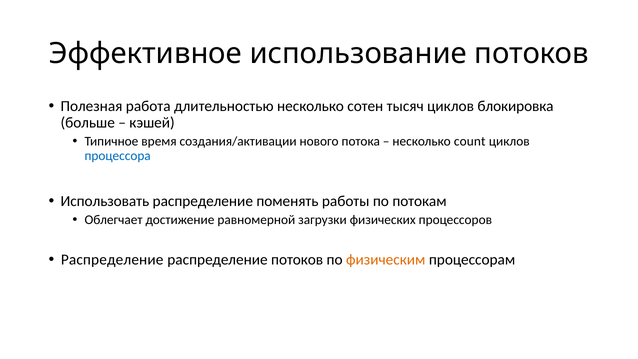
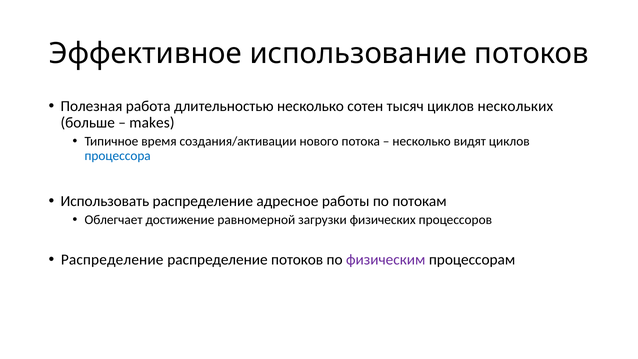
блокировка: блокировка -> нескольких
кэшей at (152, 123): кэшей -> makes
count: count -> видят
поменять: поменять -> адресное
физическим colour: orange -> purple
